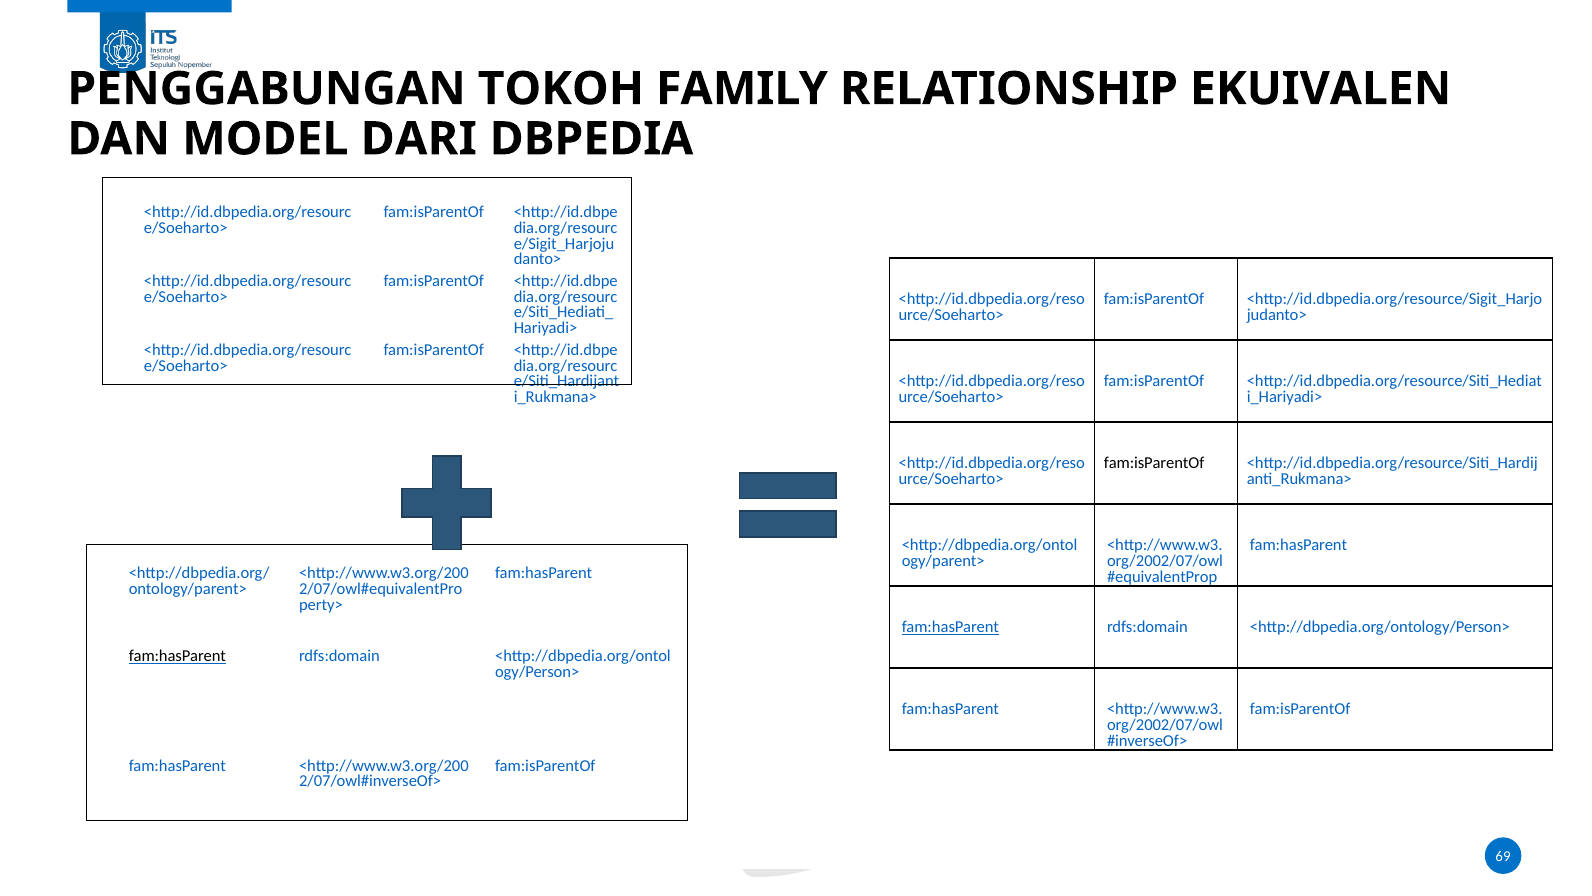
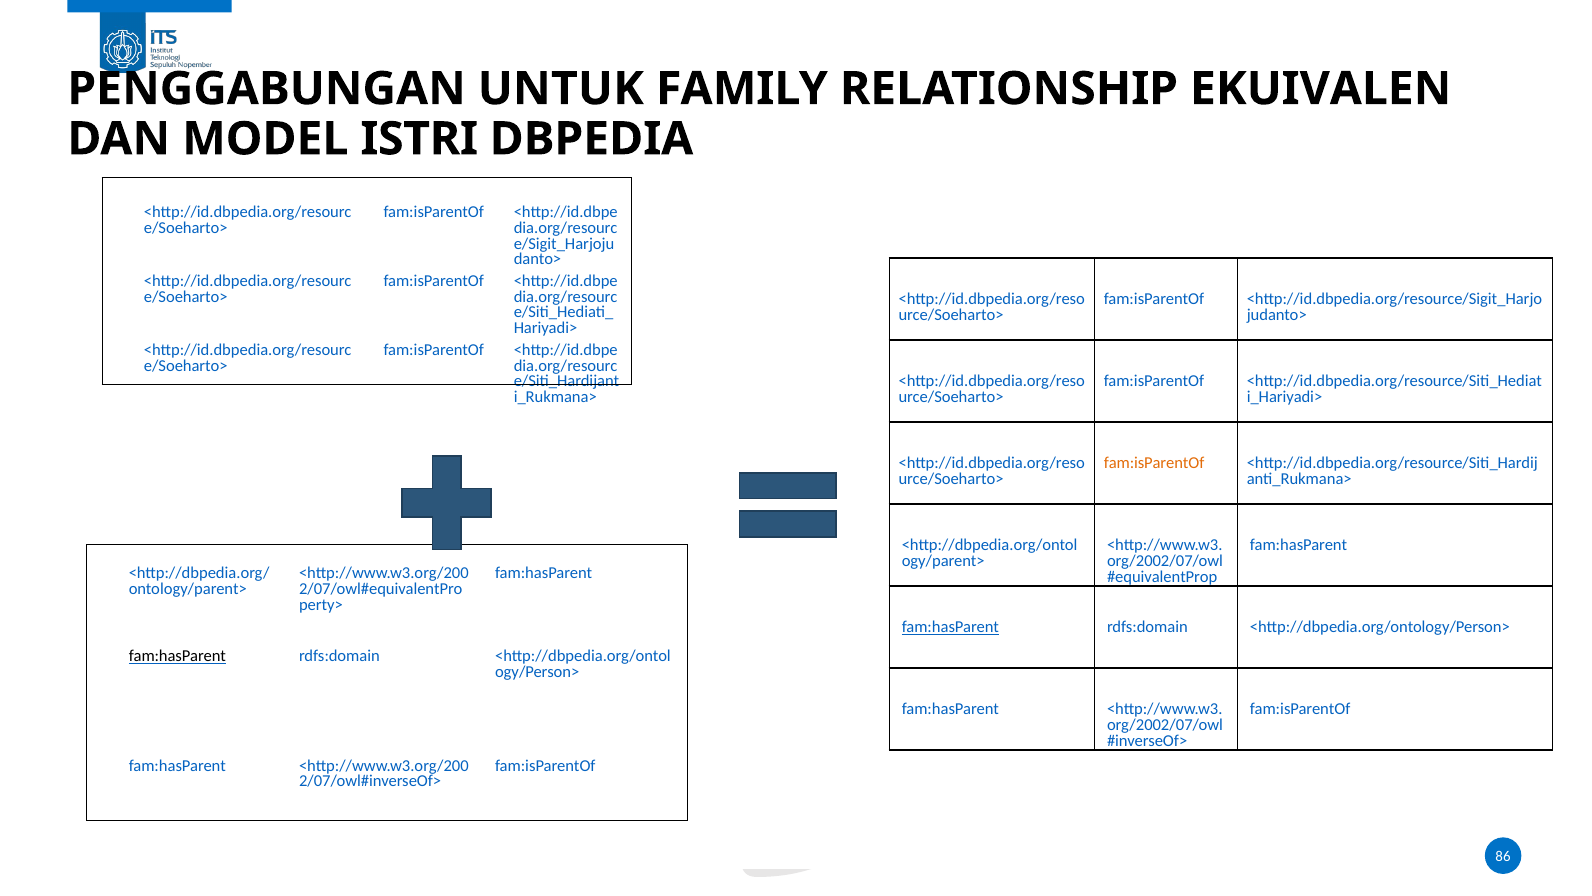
TOKOH: TOKOH -> UNTUK
DARI: DARI -> ISTRI
fam:isParentOf at (1154, 463) colour: black -> orange
69: 69 -> 86
